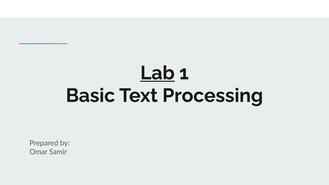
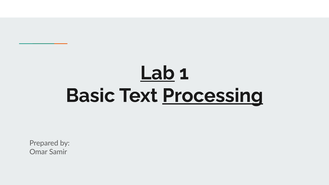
Processing underline: none -> present
